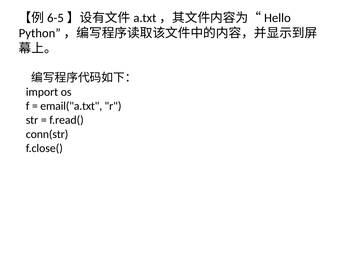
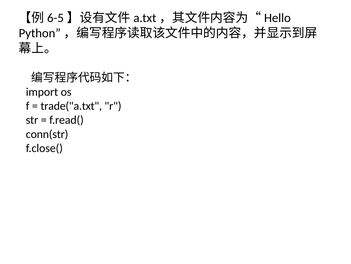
email("a.txt: email("a.txt -> trade("a.txt
